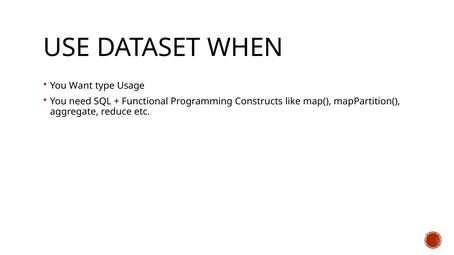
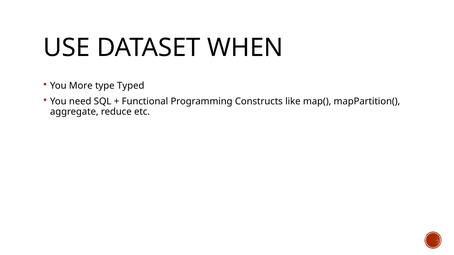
Want: Want -> More
Usage: Usage -> Typed
